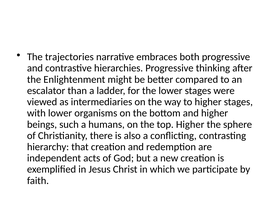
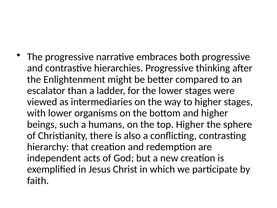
The trajectories: trajectories -> progressive
